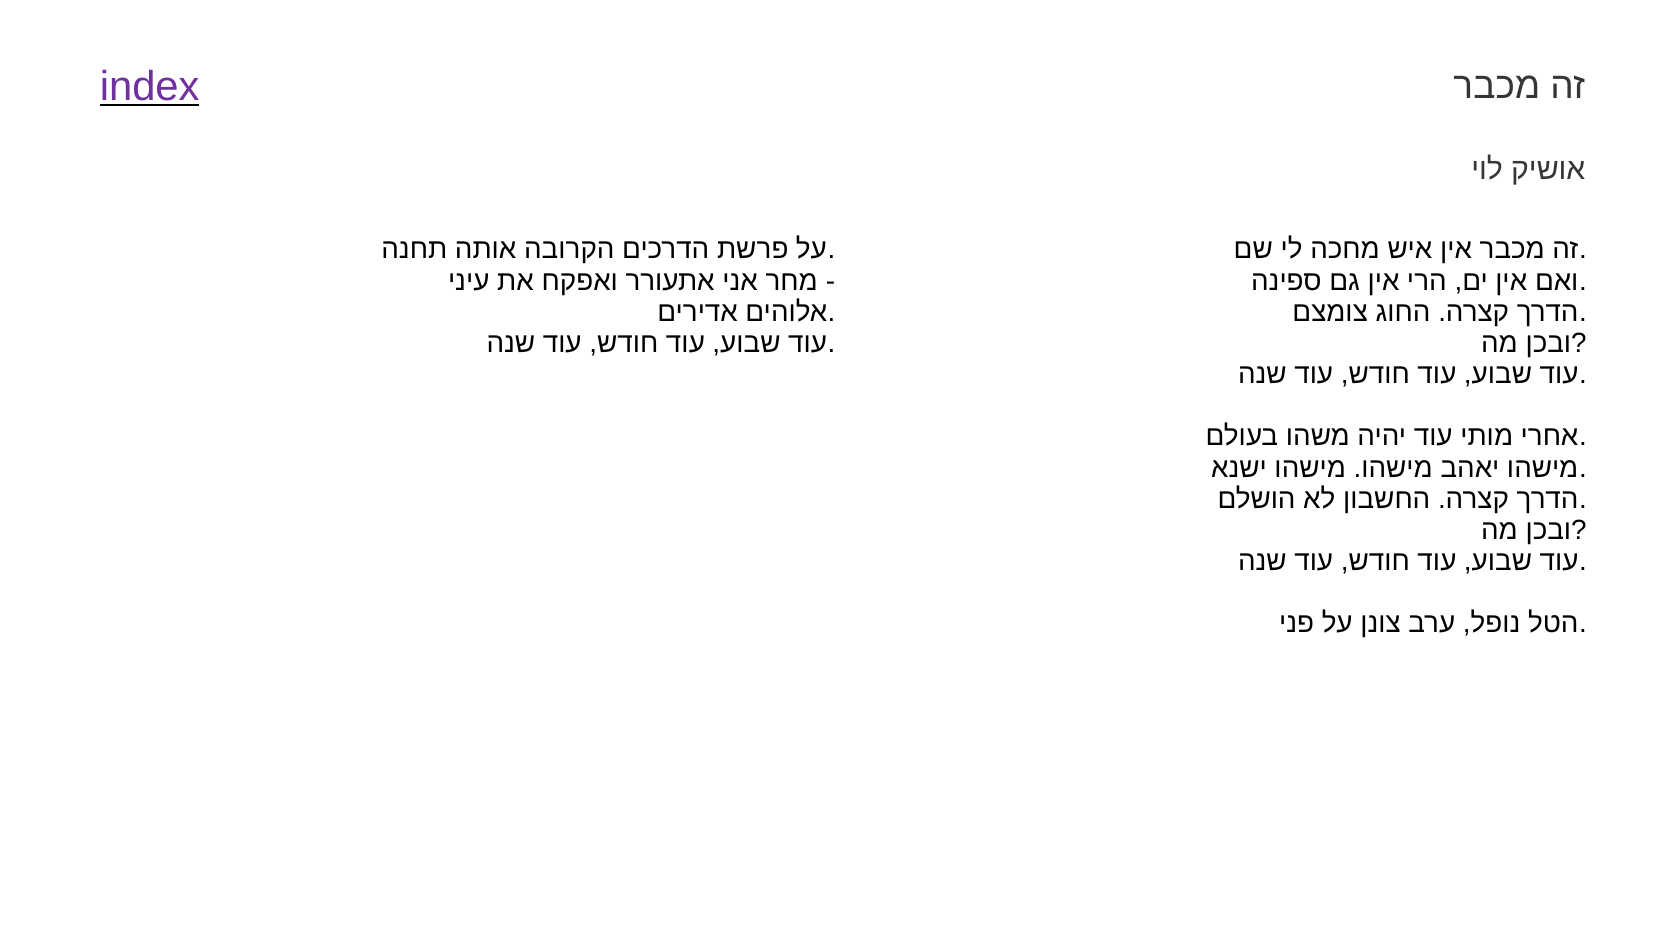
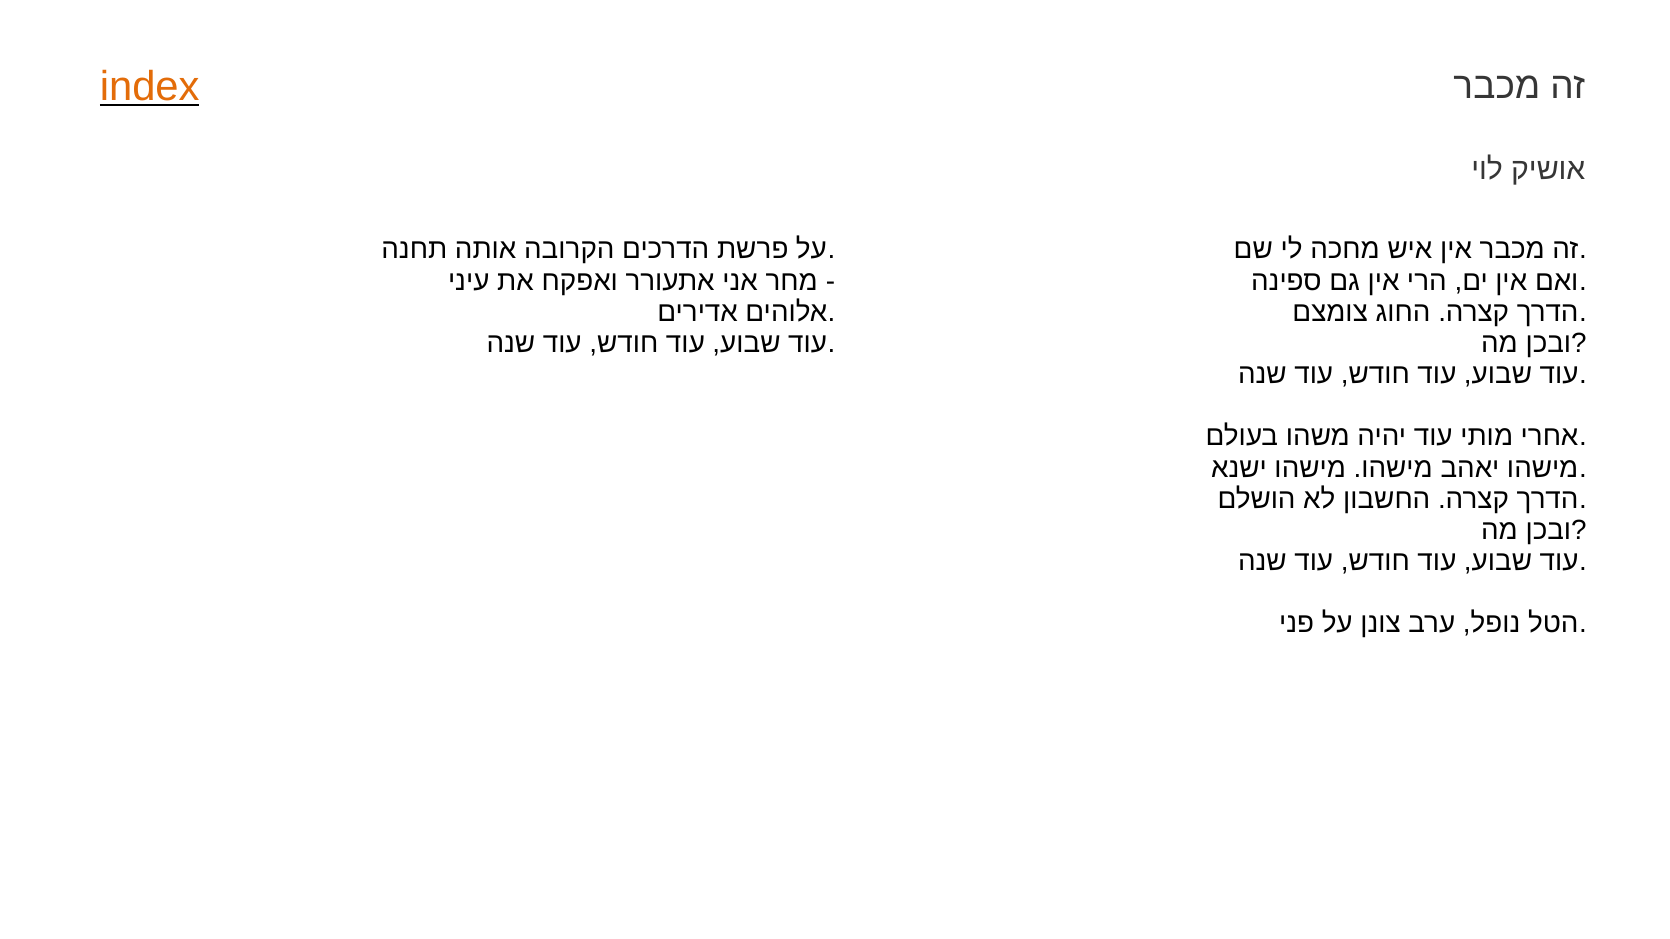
index colour: purple -> orange
